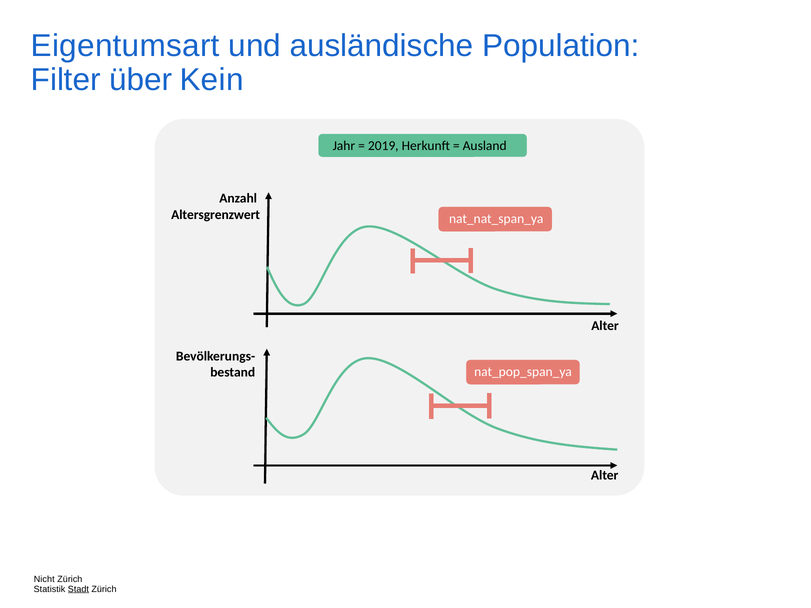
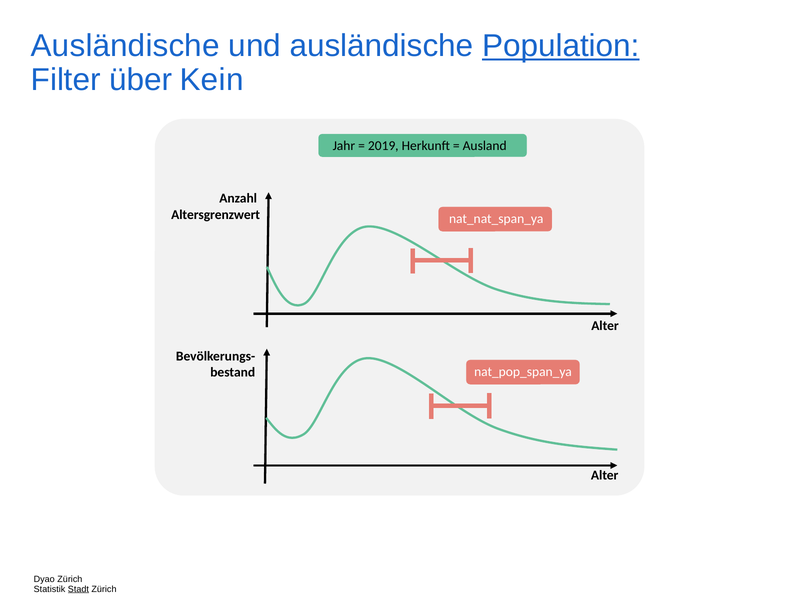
Eigentumsart at (125, 46): Eigentumsart -> Ausländische
Population underline: none -> present
Nicht: Nicht -> Dyao
